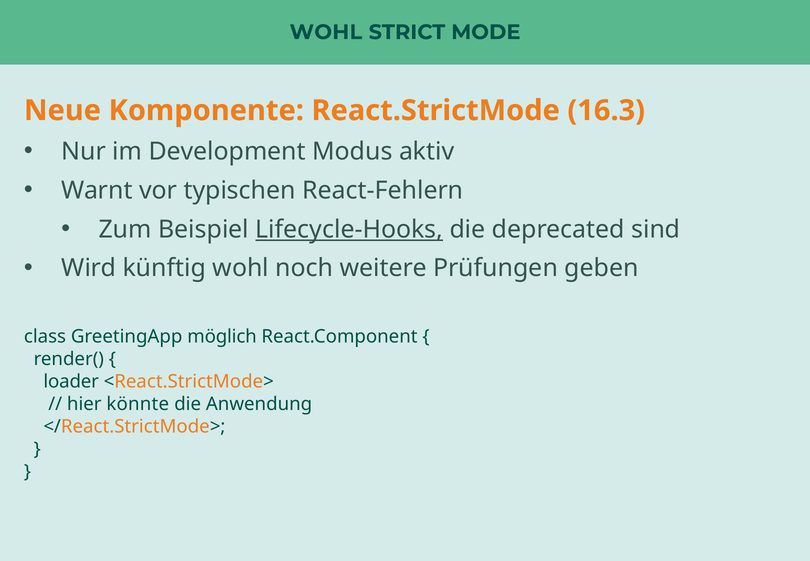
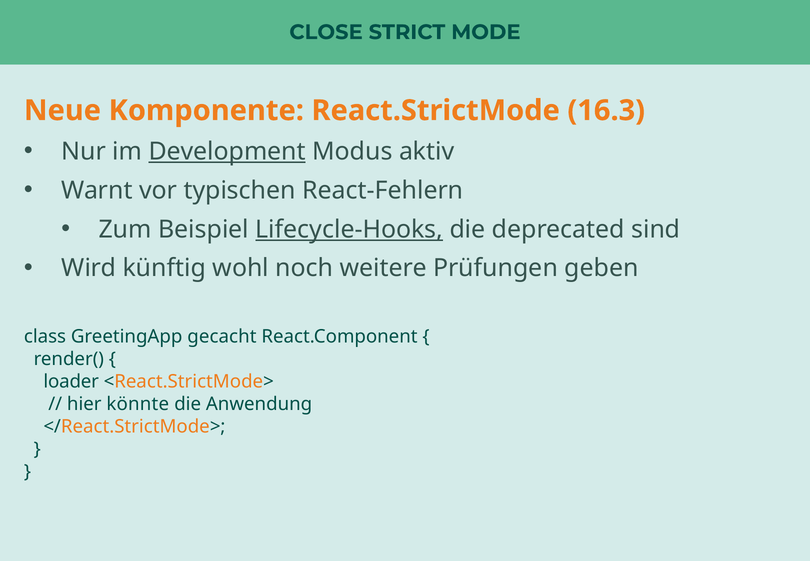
WOHL at (326, 32): WOHL -> CLOSE
Development underline: none -> present
möglich: möglich -> gecacht
